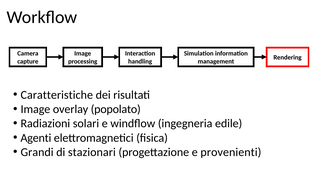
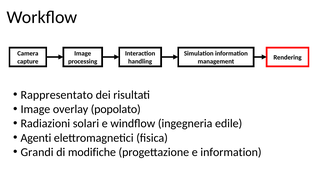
Caratteristiche: Caratteristiche -> Rappresentato
stazionari: stazionari -> modifiche
e provenienti: provenienti -> information
